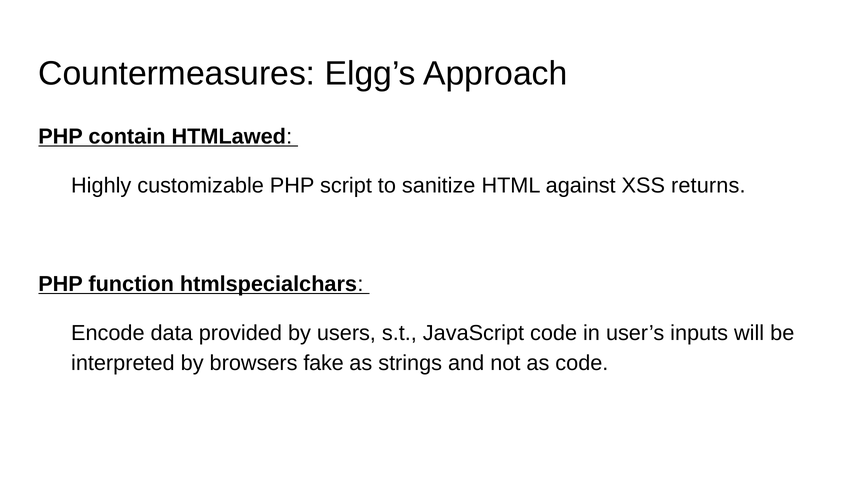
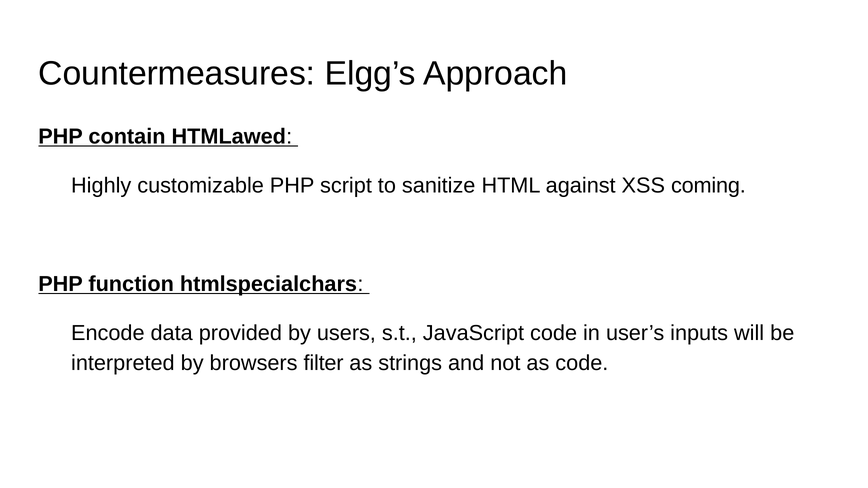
returns: returns -> coming
fake: fake -> filter
